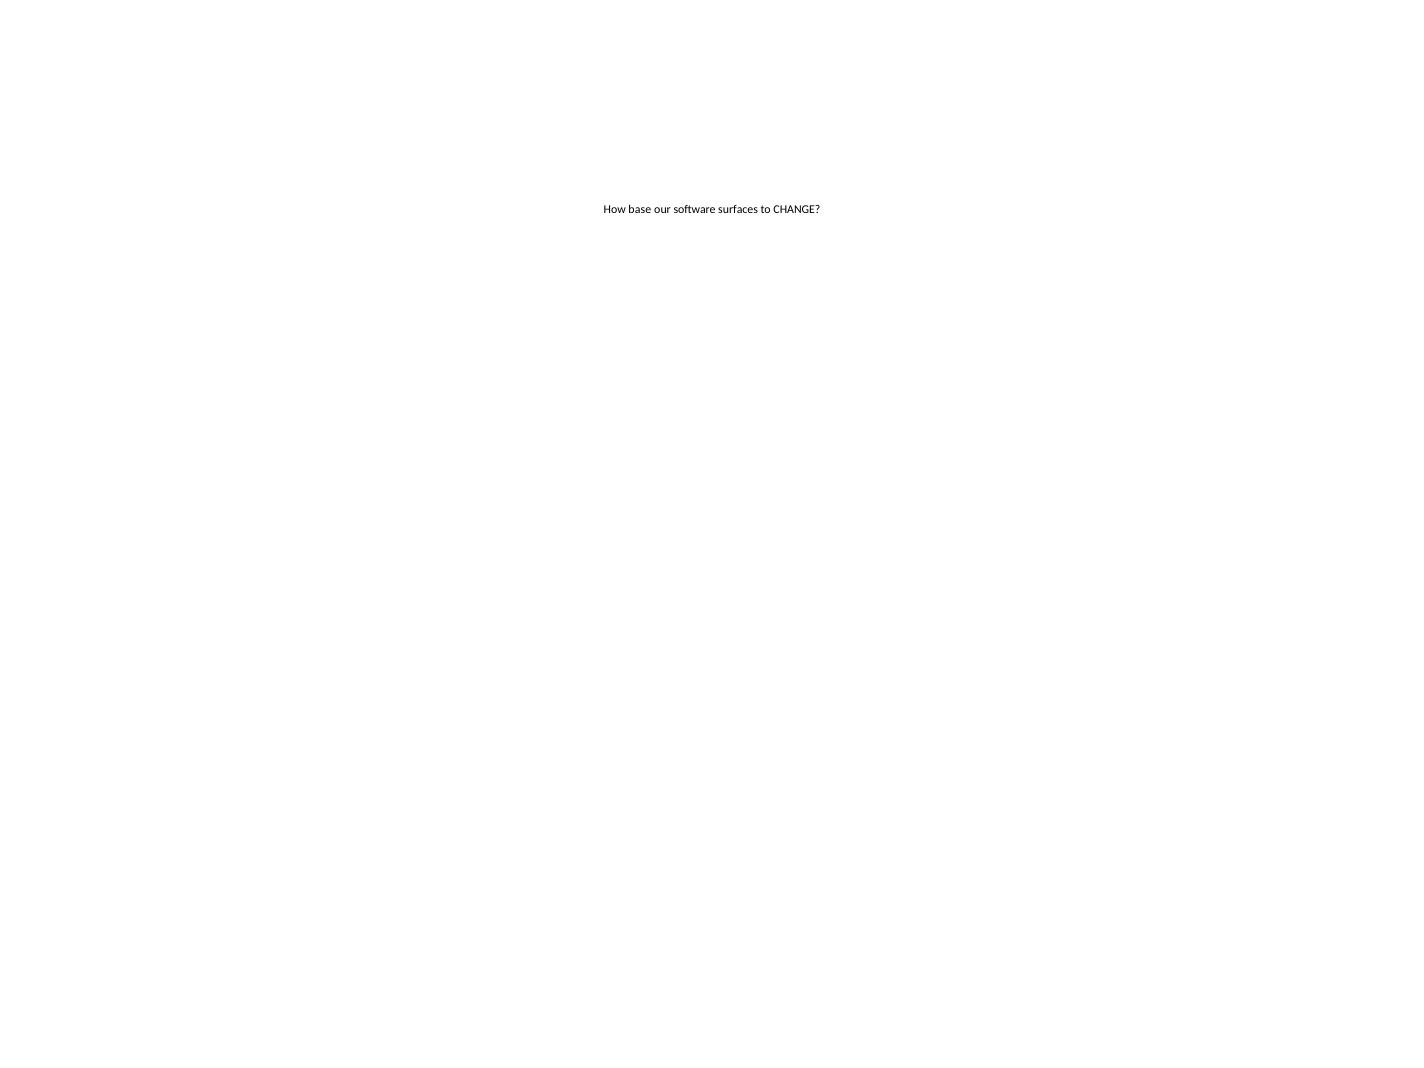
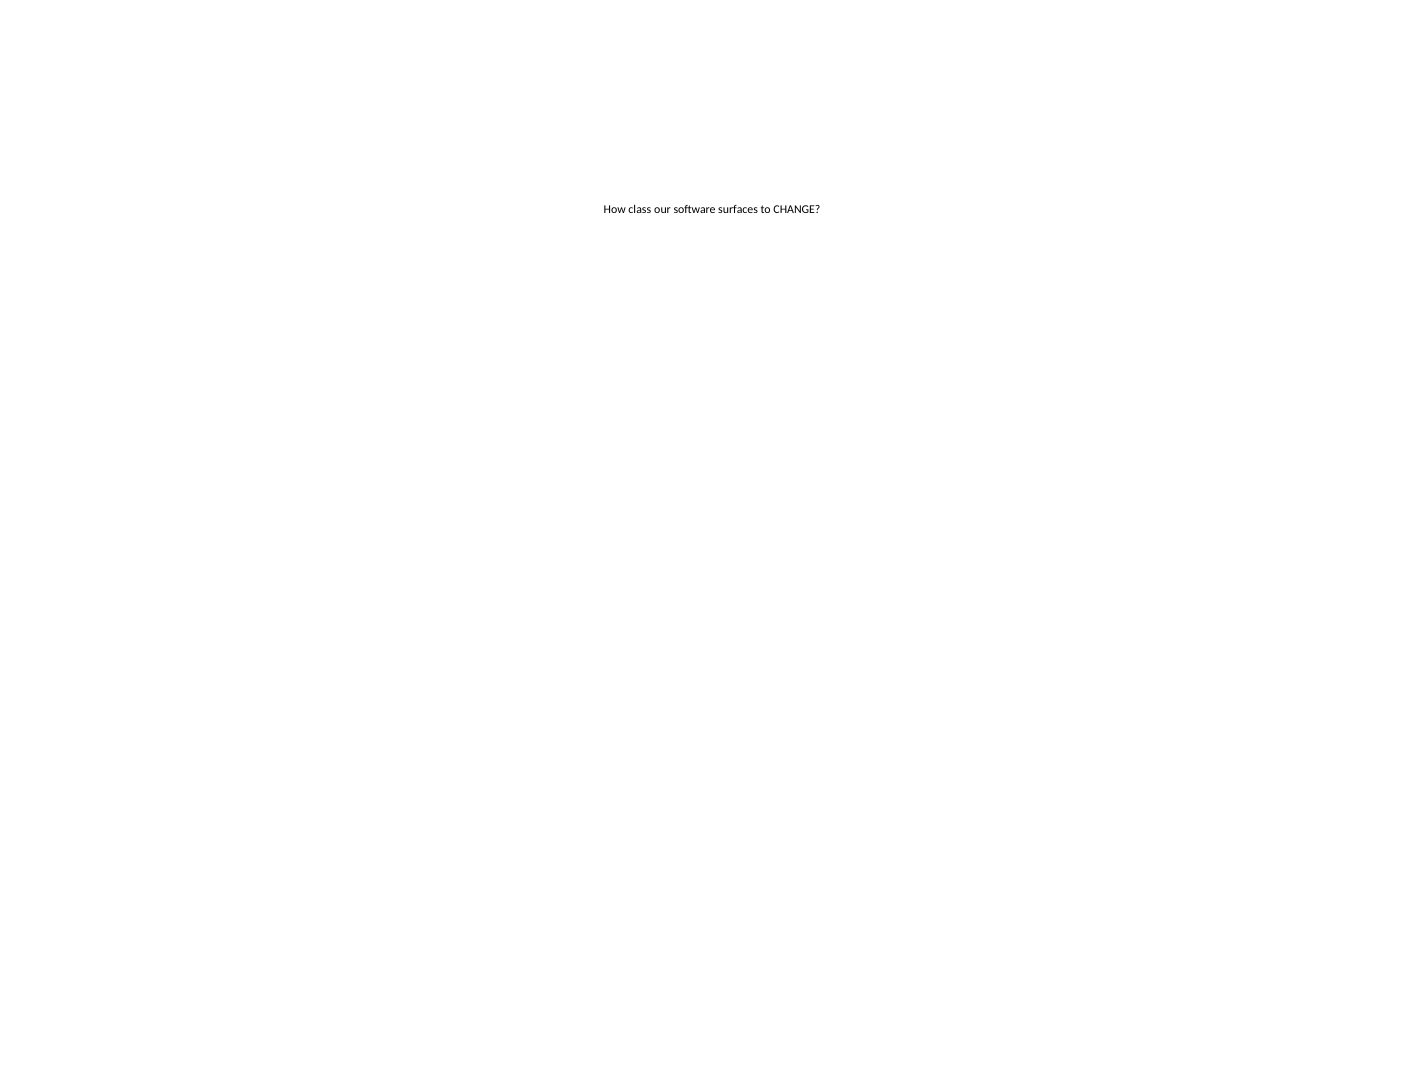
base: base -> class
